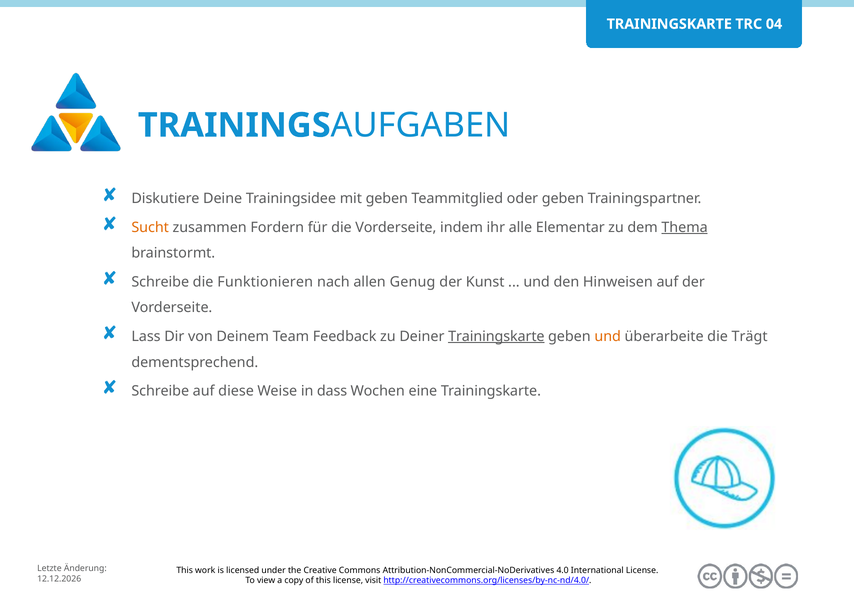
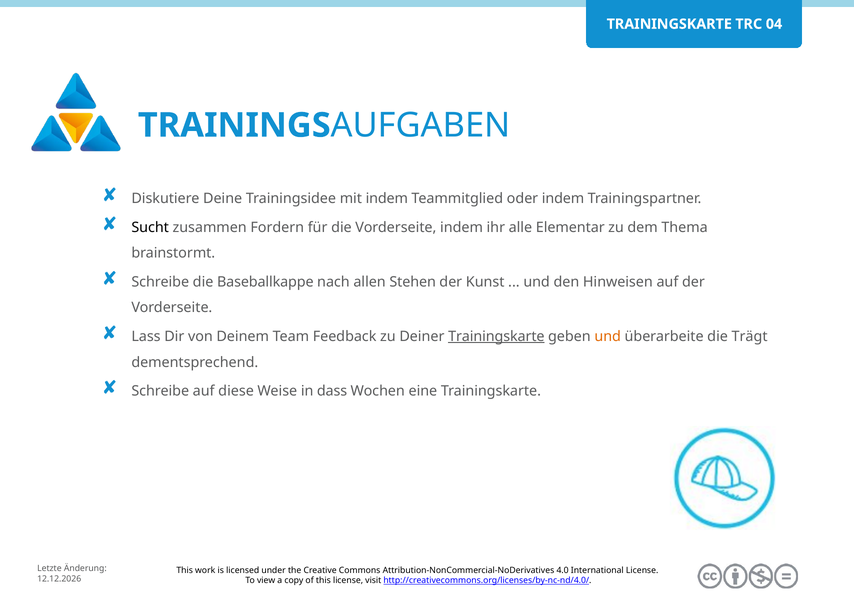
mit geben: geben -> indem
oder geben: geben -> indem
Sucht colour: orange -> black
Thema underline: present -> none
Funktionieren: Funktionieren -> Baseballkappe
Genug: Genug -> Stehen
